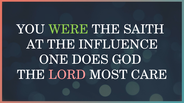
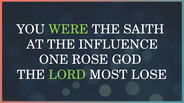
DOES: DOES -> ROSE
LORD colour: pink -> light green
CARE: CARE -> LOSE
